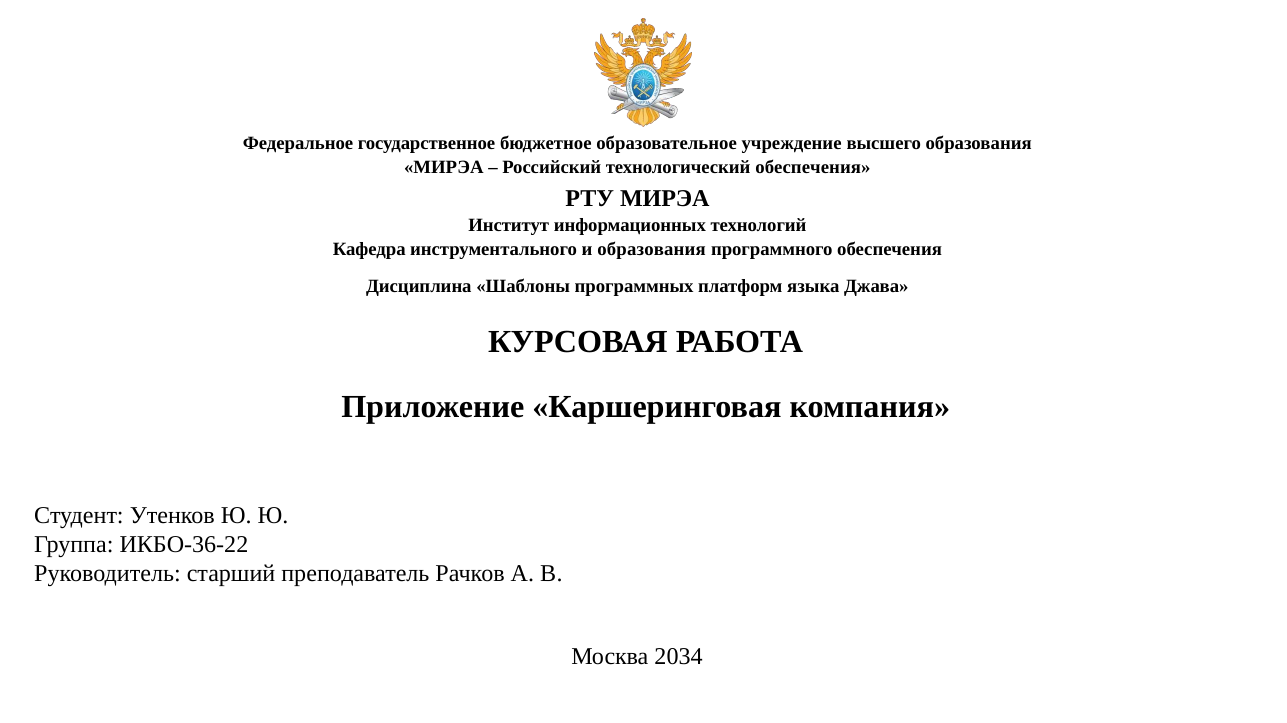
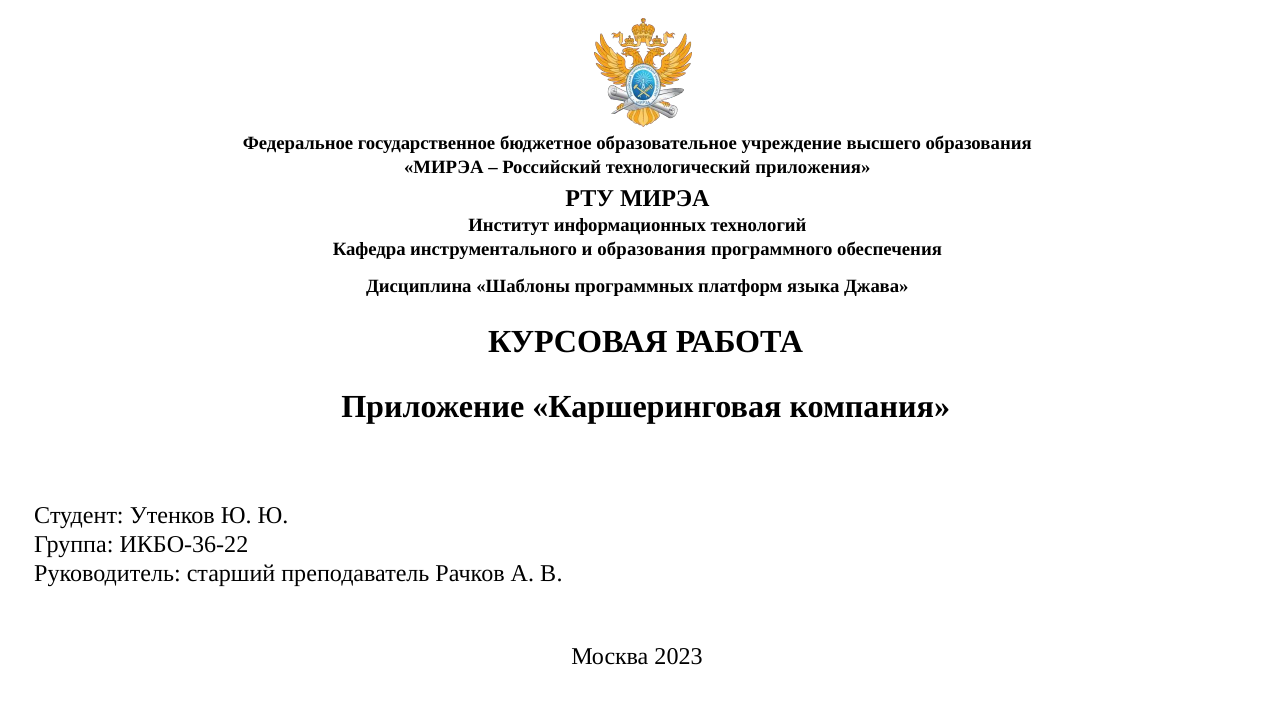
технологический обеспечения: обеспечения -> приложения
2034: 2034 -> 2023
